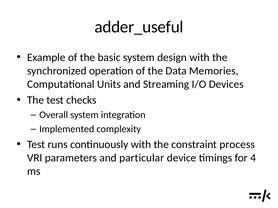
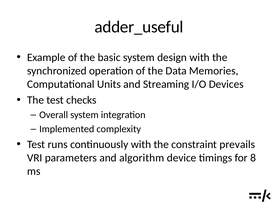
process: process -> prevails
particular: particular -> algorithm
4: 4 -> 8
